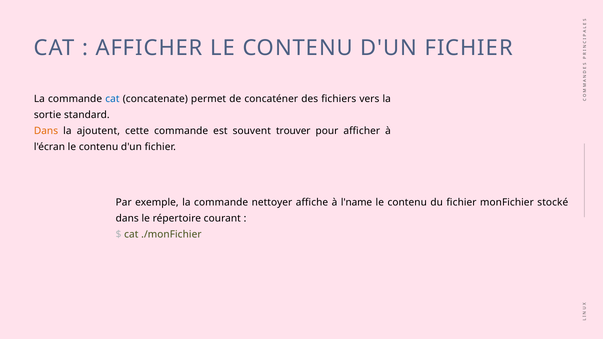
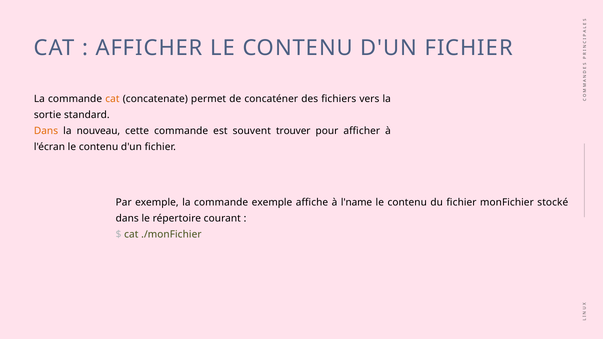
cat at (112, 99) colour: blue -> orange
ajoutent: ajoutent -> nouveau
commande nettoyer: nettoyer -> exemple
